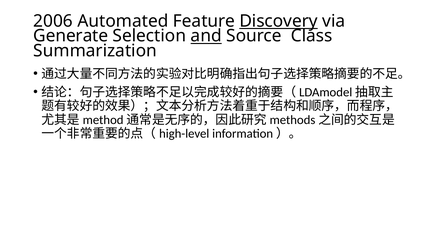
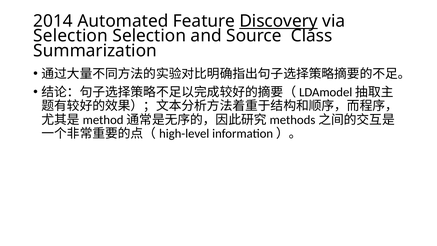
2006: 2006 -> 2014
Generate at (71, 36): Generate -> Selection
and underline: present -> none
